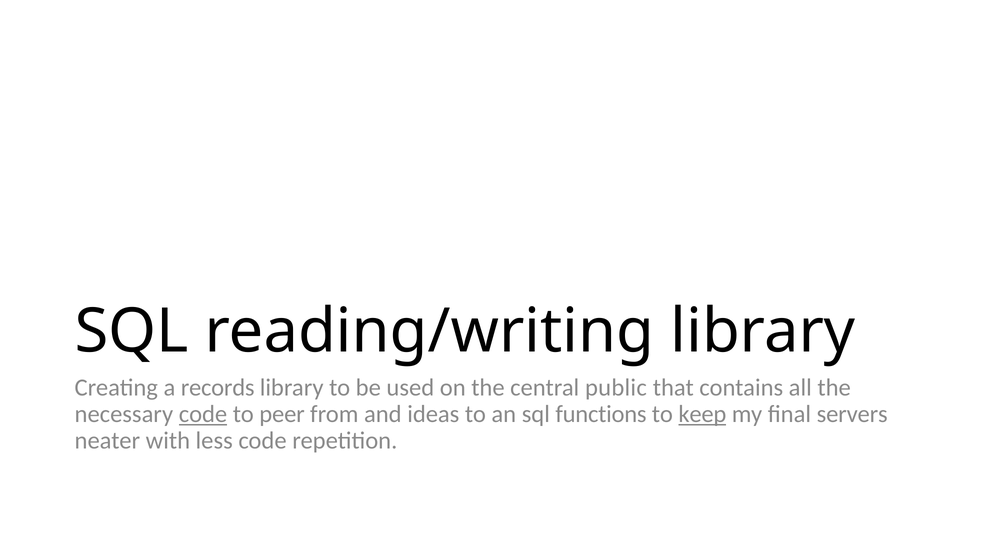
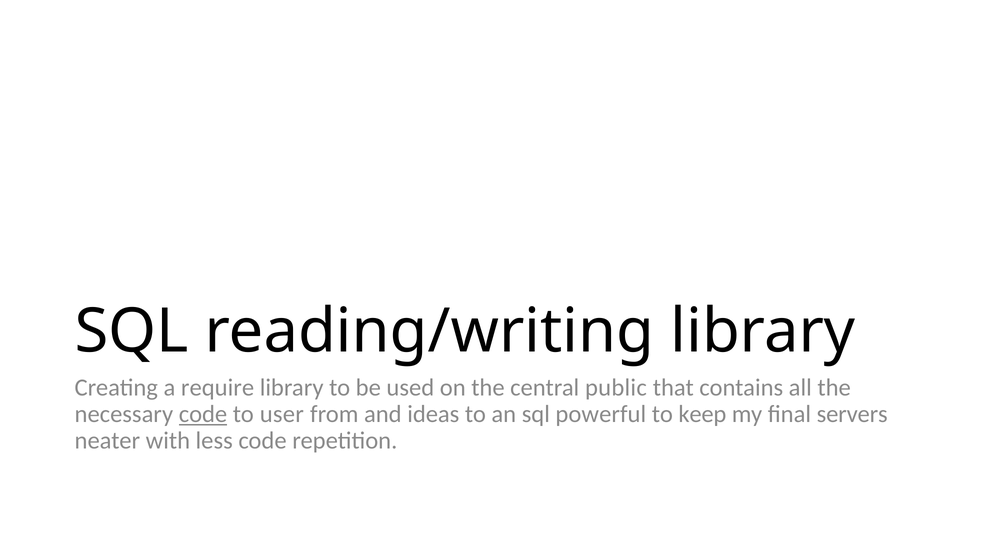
records: records -> require
peer: peer -> user
functions: functions -> powerful
keep underline: present -> none
